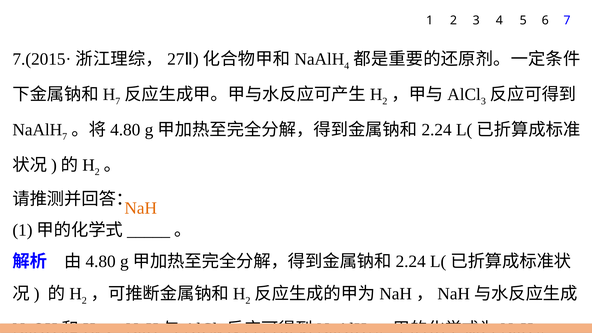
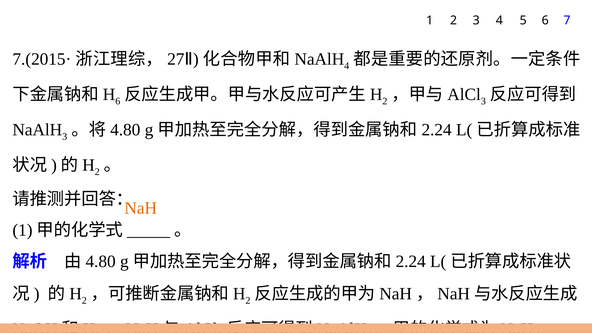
7 at (118, 101): 7 -> 6
7 at (65, 137): 7 -> 3
